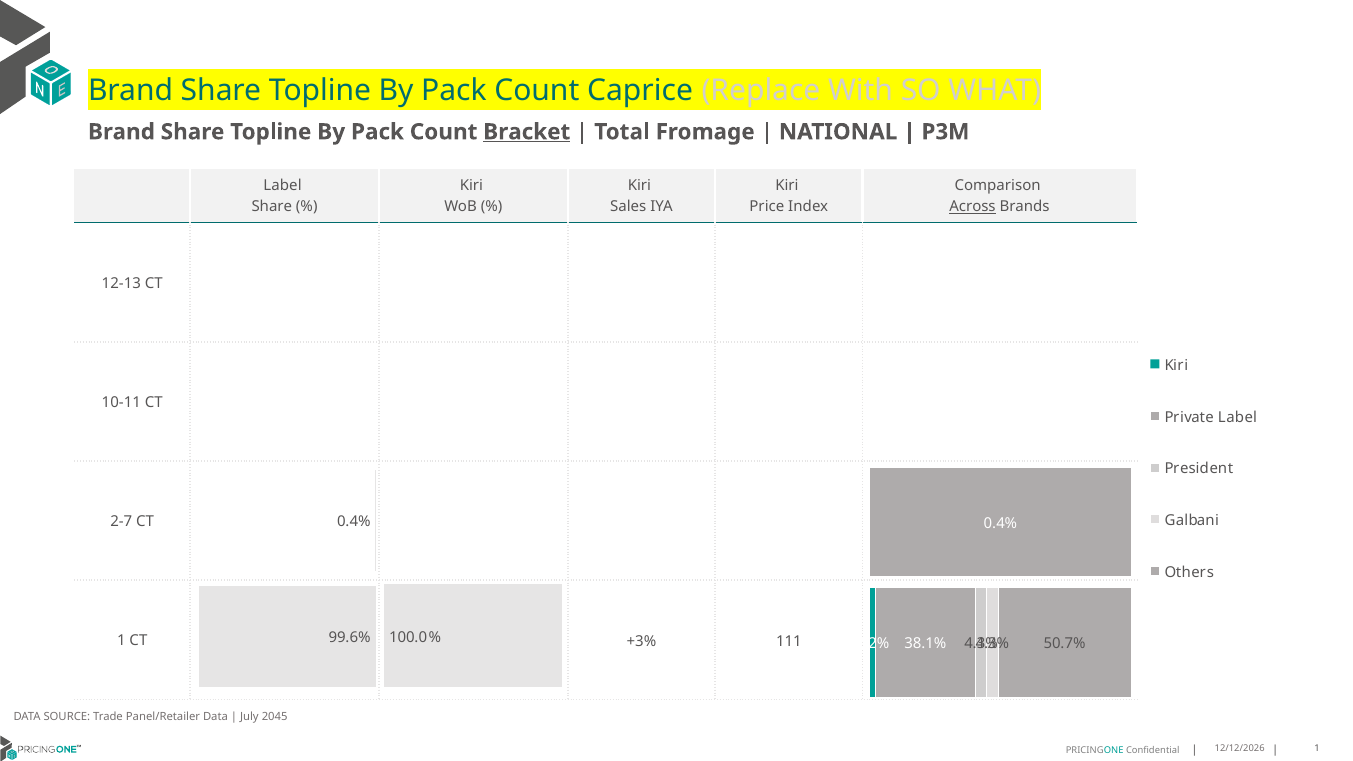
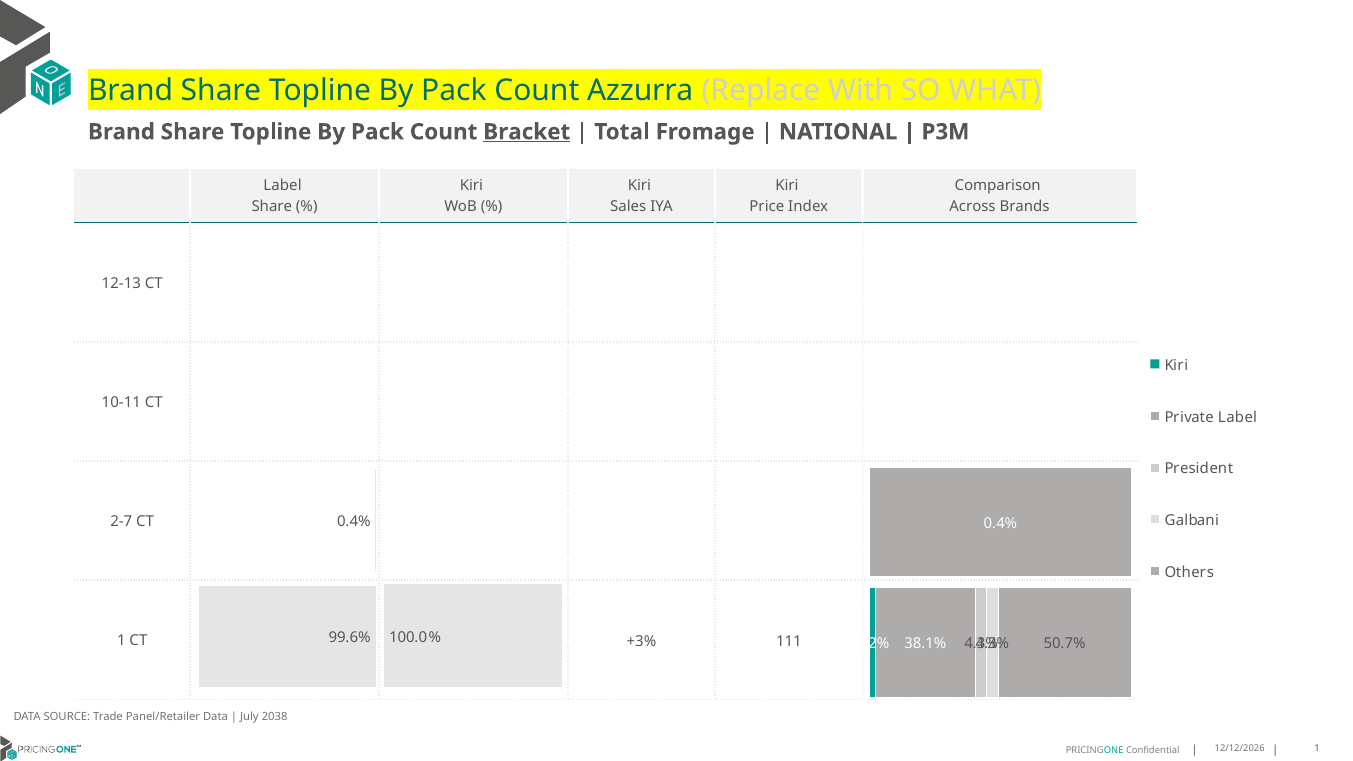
Caprice: Caprice -> Azzurra
Across underline: present -> none
2045: 2045 -> 2038
